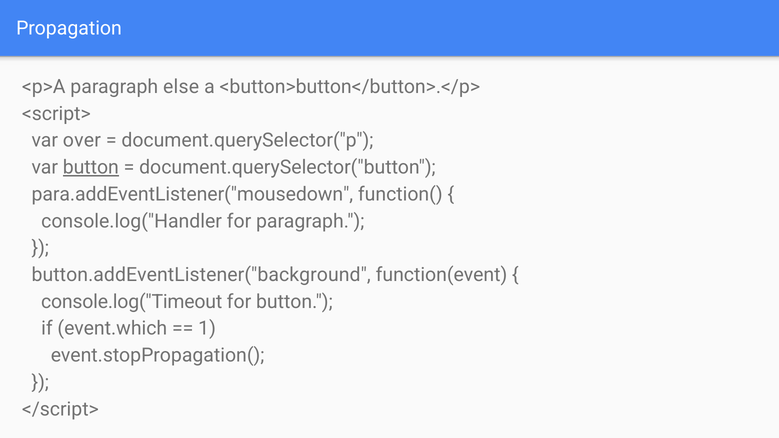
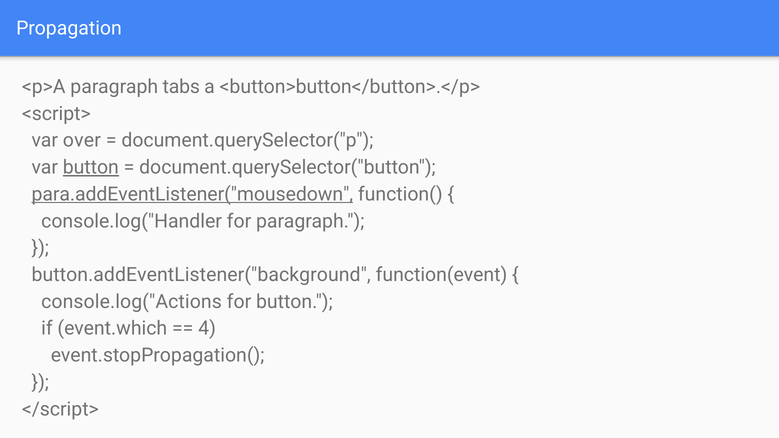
else: else -> tabs
para.addEventListener("mousedown underline: none -> present
console.log("Timeout: console.log("Timeout -> console.log("Actions
1: 1 -> 4
